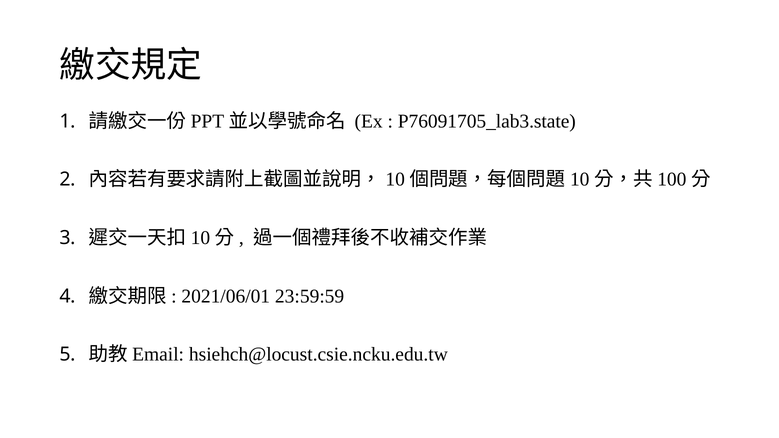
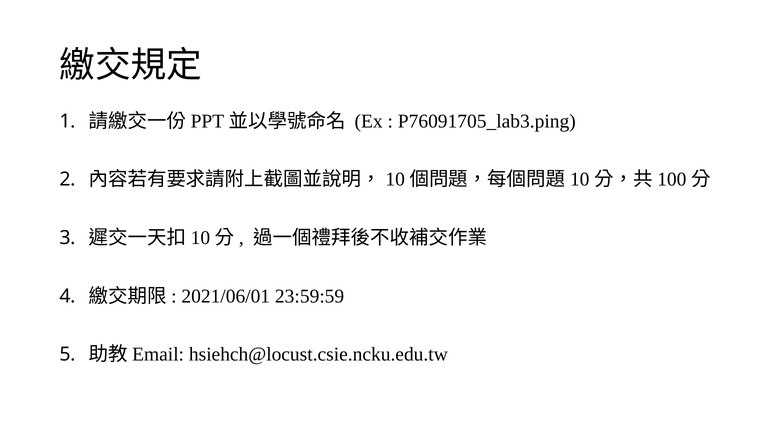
P76091705_lab3.state: P76091705_lab3.state -> P76091705_lab3.ping
